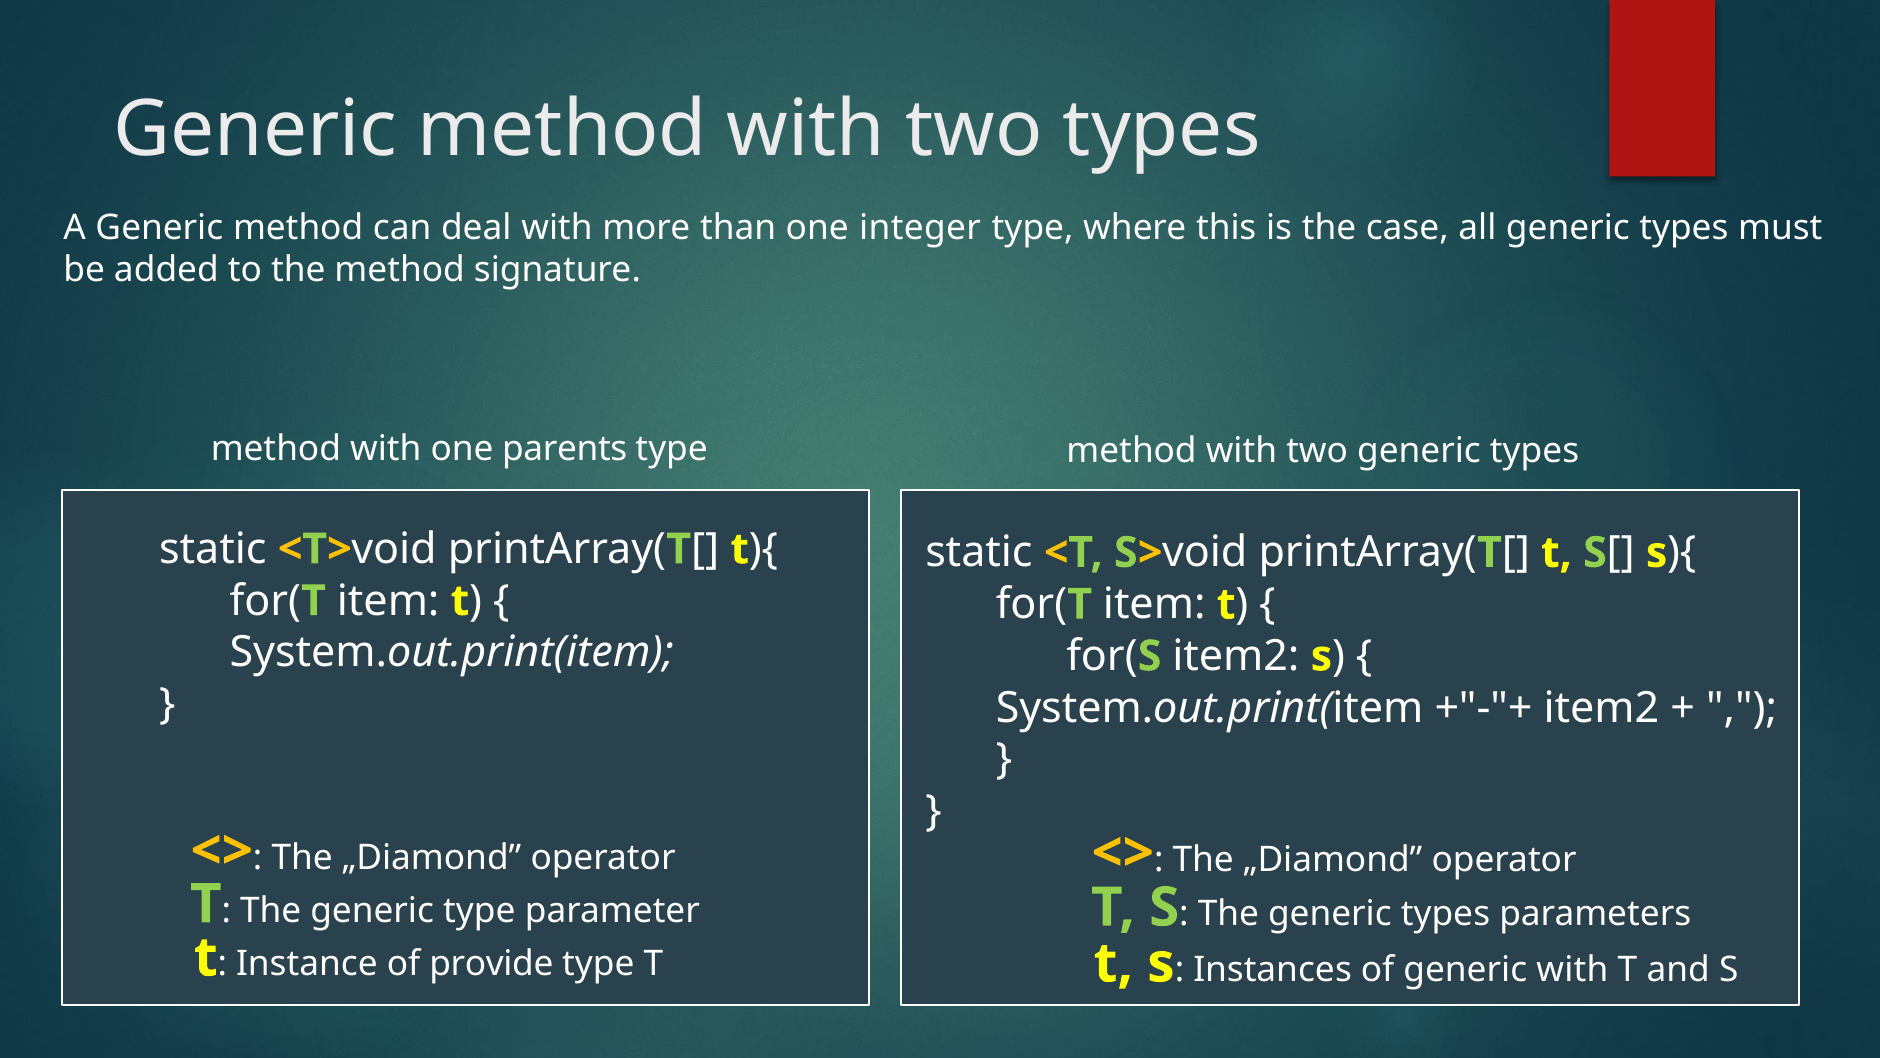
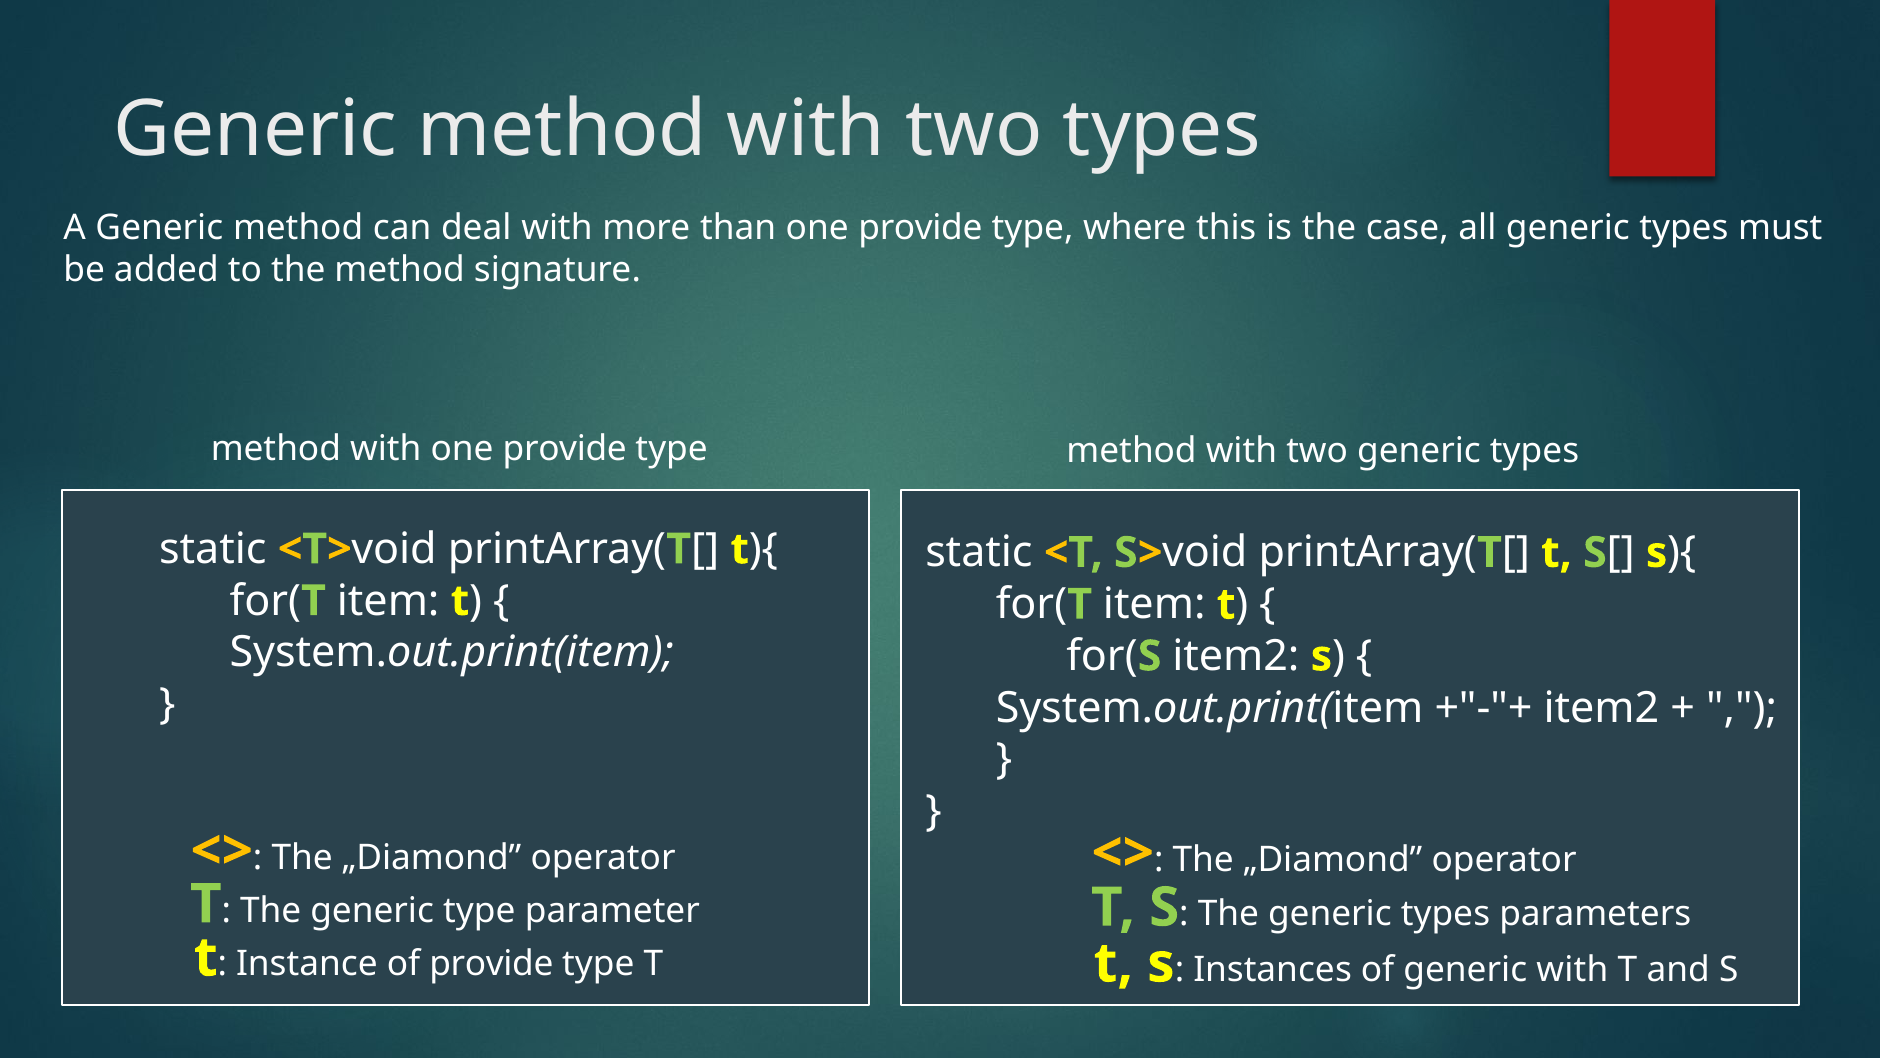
than one integer: integer -> provide
with one parents: parents -> provide
